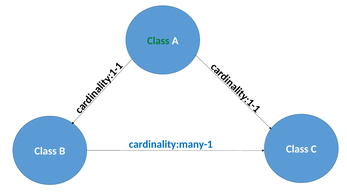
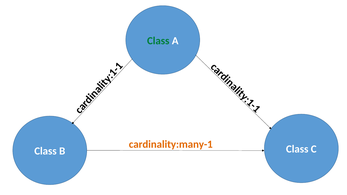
cardinality:many-1 colour: blue -> orange
